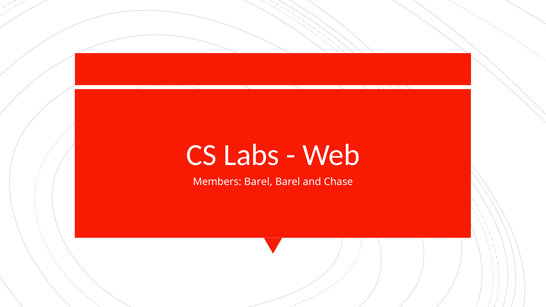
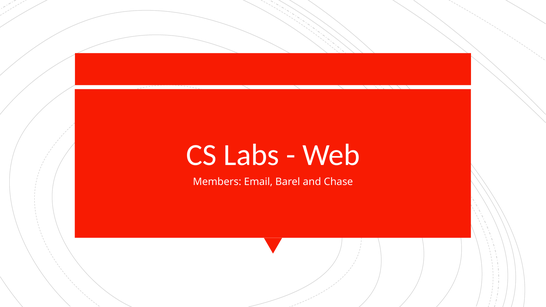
Members Barel: Barel -> Email
